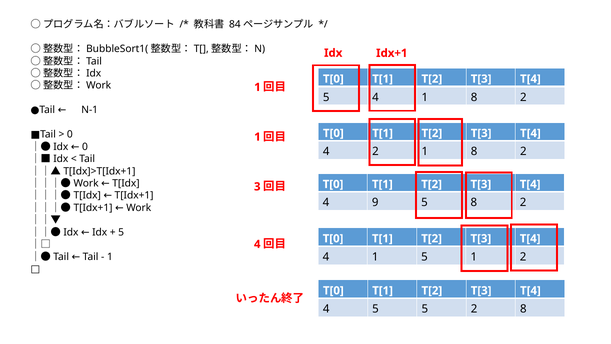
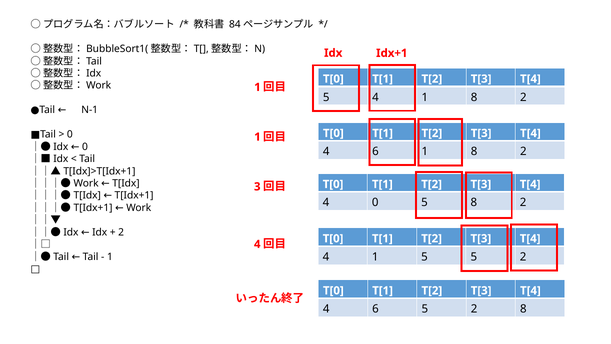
2 at (376, 151): 2 -> 6
4 9: 9 -> 0
5 at (121, 232): 5 -> 2
5 1: 1 -> 5
5 at (376, 309): 5 -> 6
